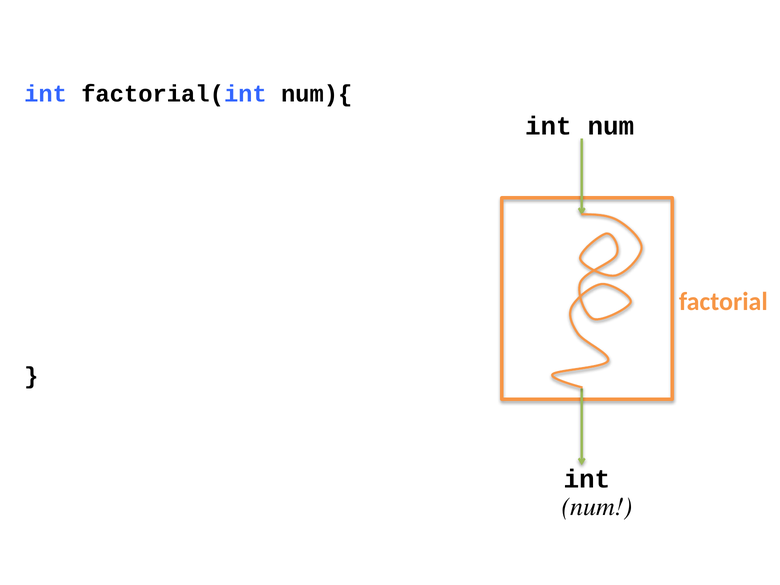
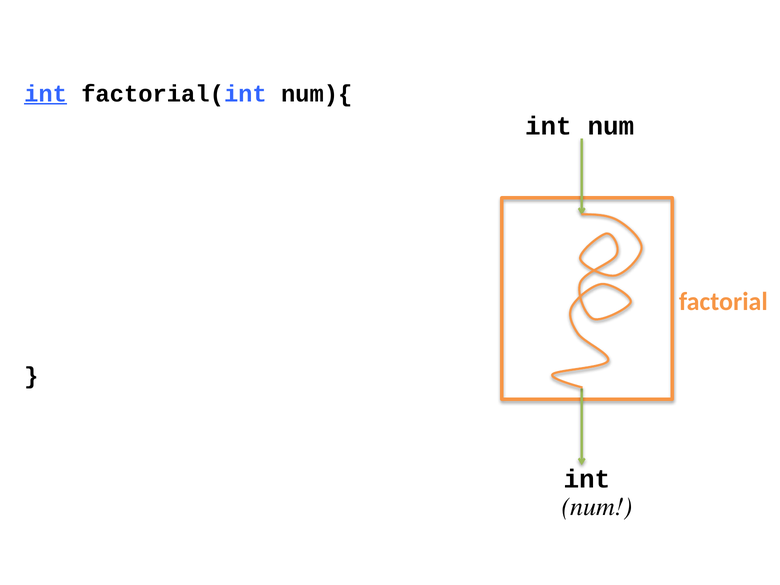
int at (46, 94) underline: none -> present
